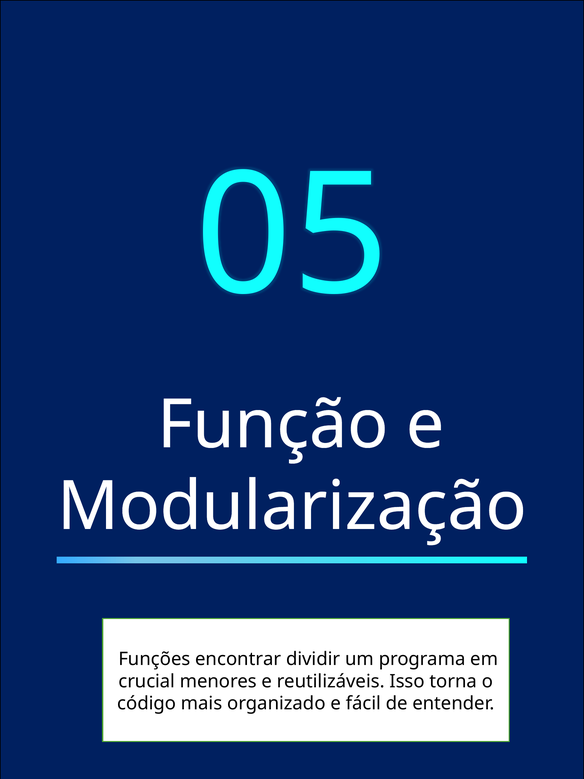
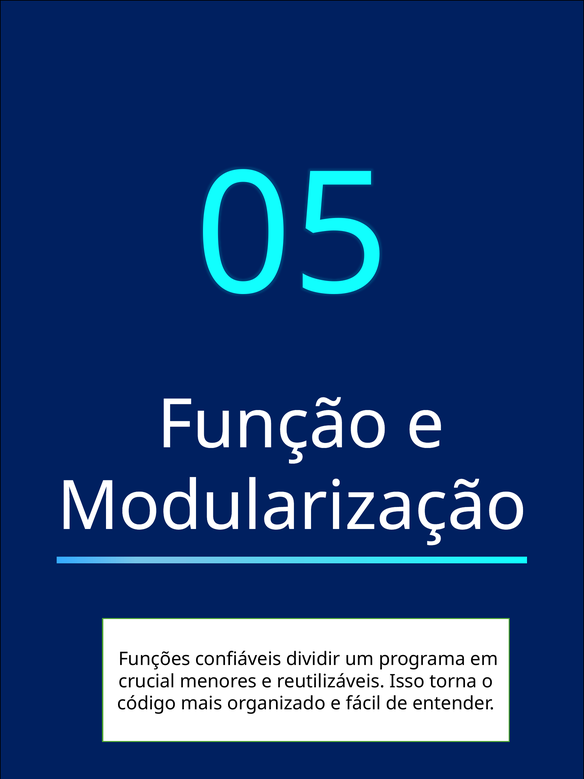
encontrar: encontrar -> confiáveis
